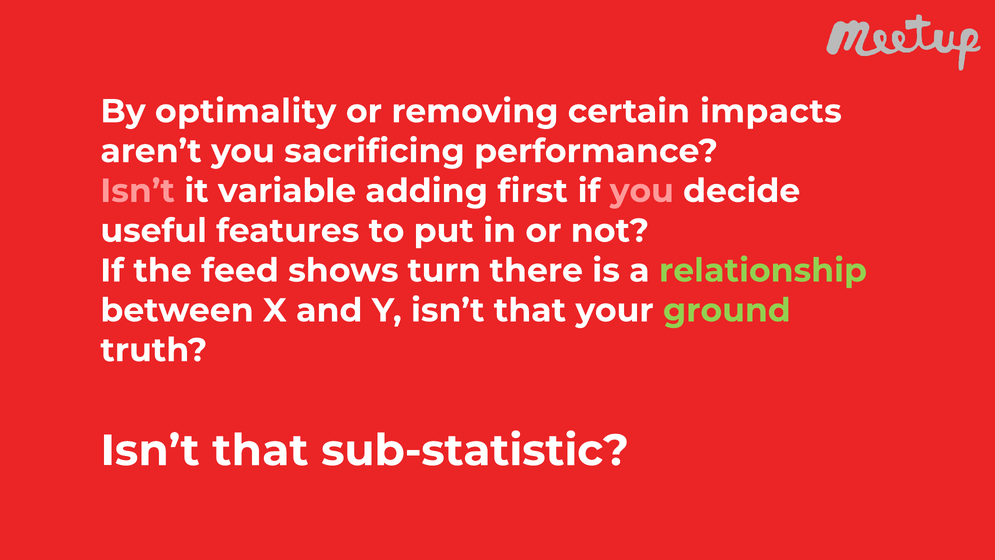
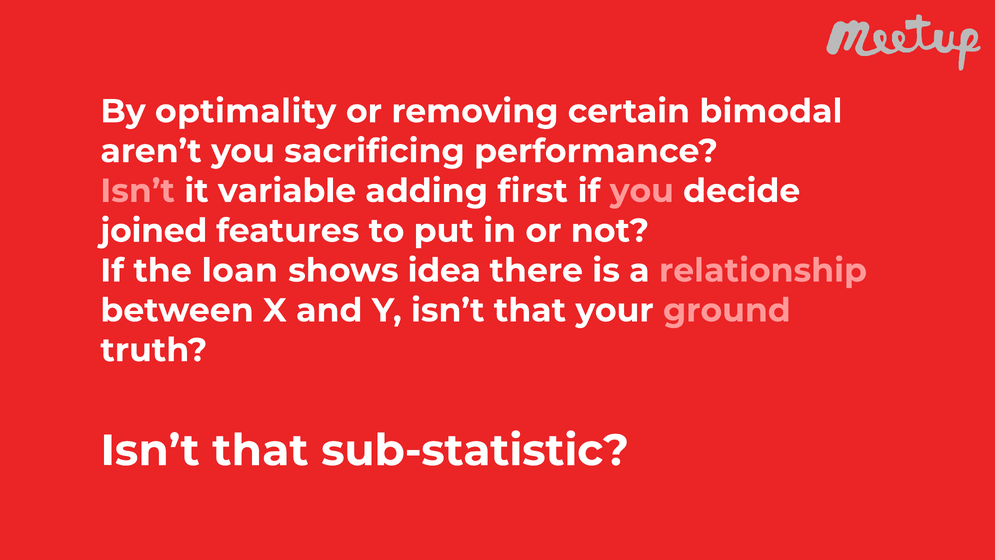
impacts: impacts -> bimodal
useful: useful -> joined
feed: feed -> loan
turn: turn -> idea
relationship colour: light green -> pink
ground colour: light green -> pink
